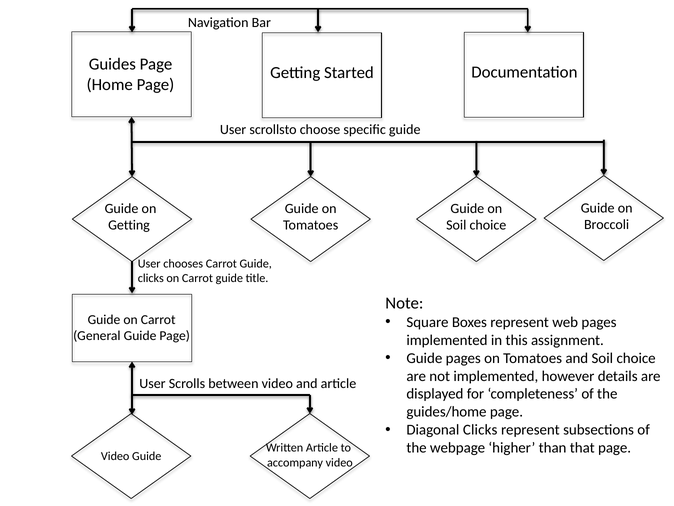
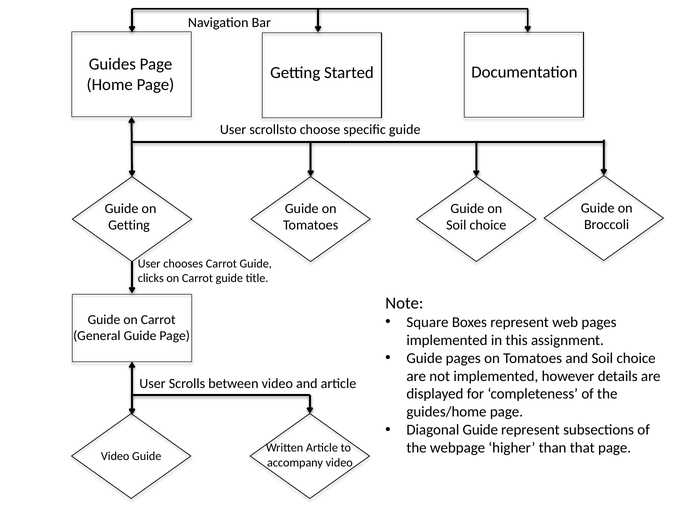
Diagonal Clicks: Clicks -> Guide
